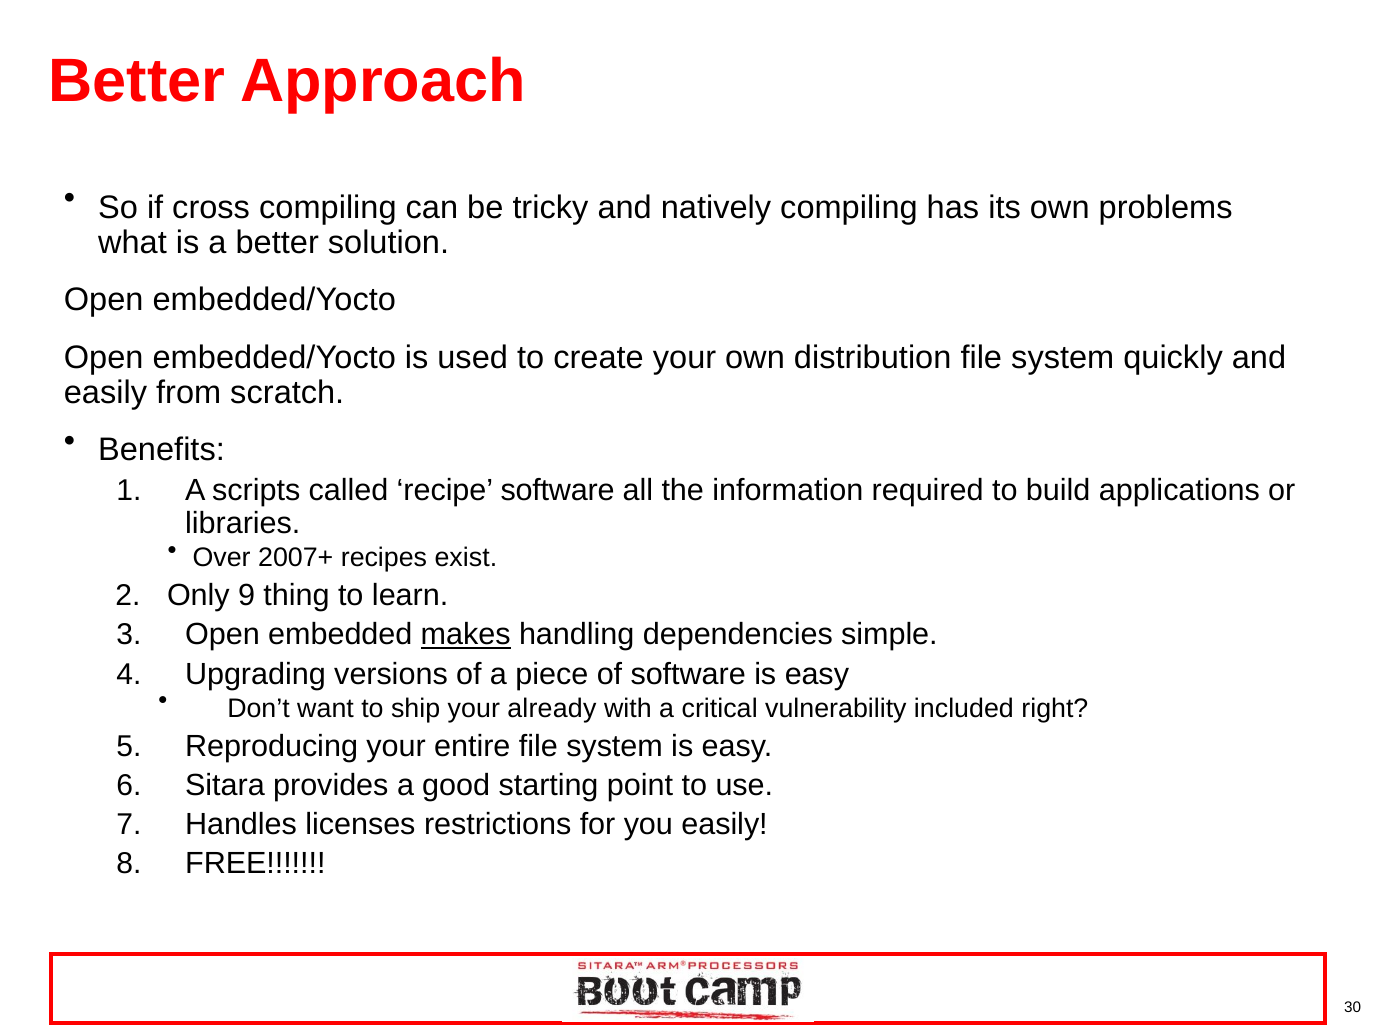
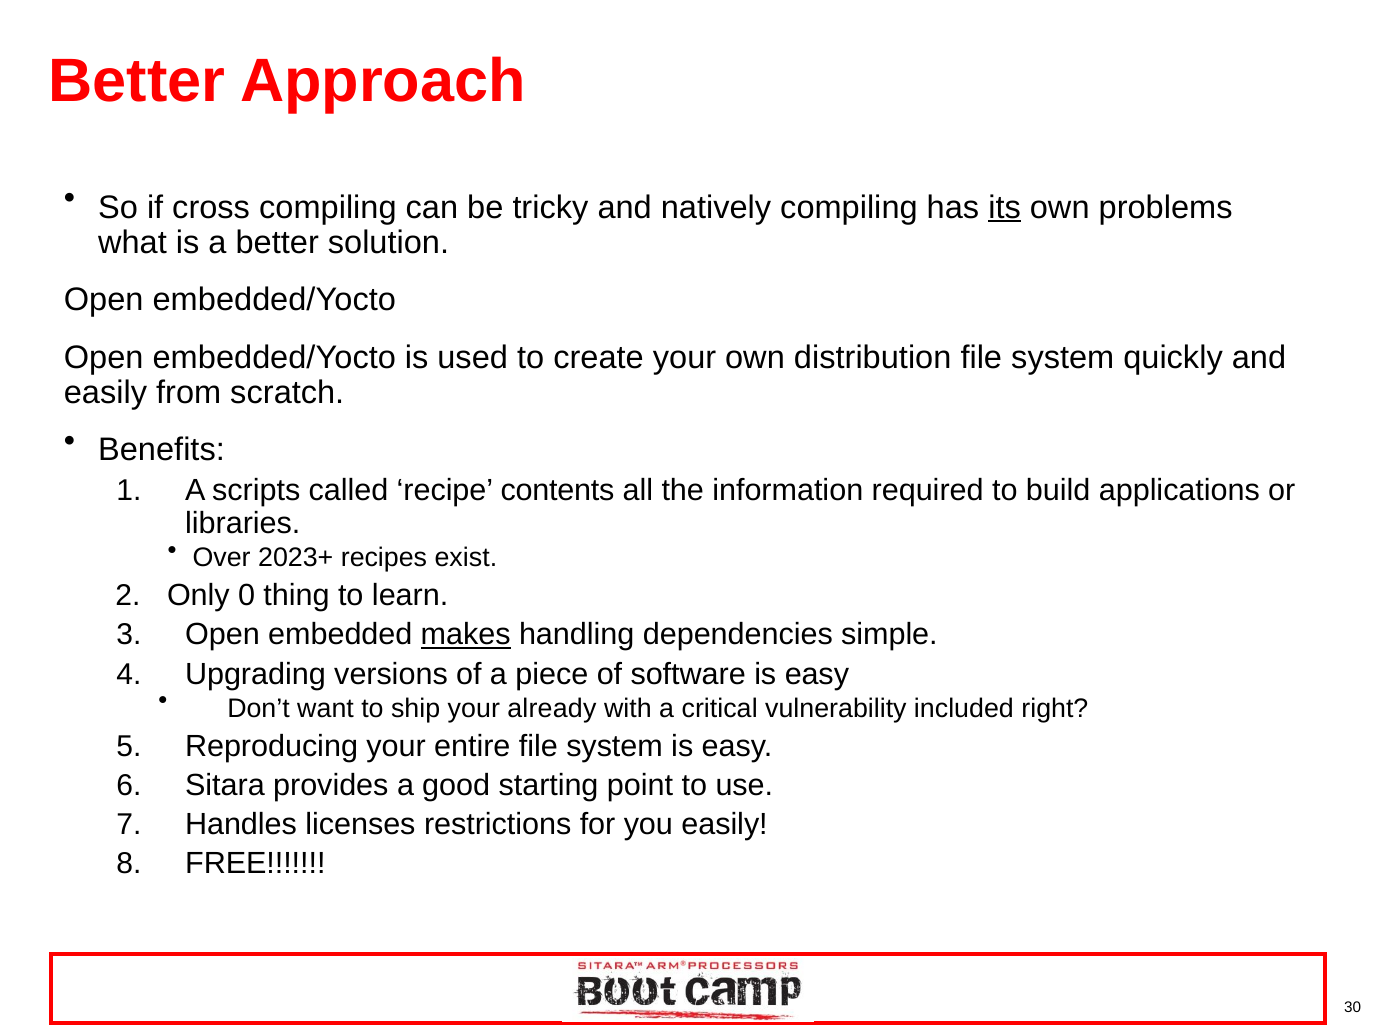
its underline: none -> present
recipe software: software -> contents
2007+: 2007+ -> 2023+
9: 9 -> 0
